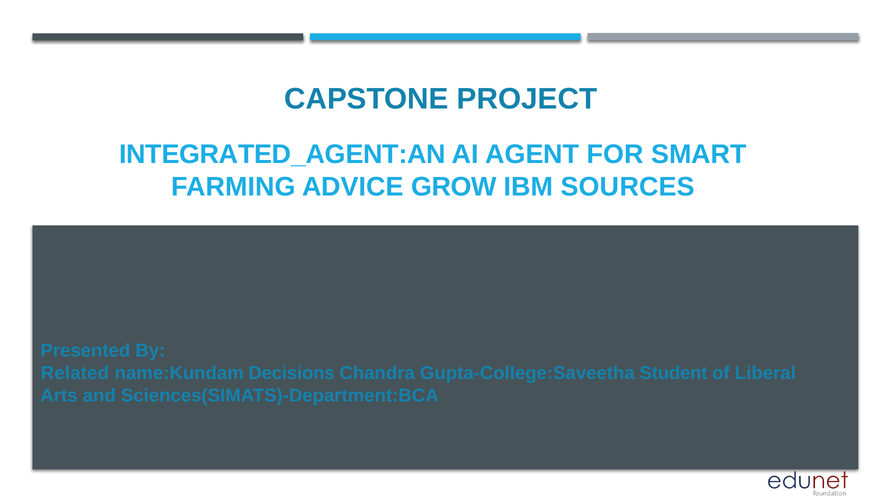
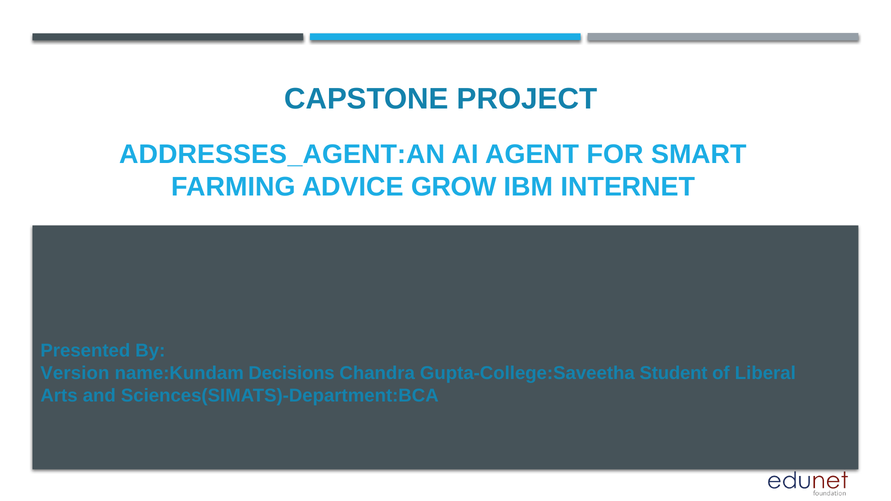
INTEGRATED_AGENT:AN: INTEGRATED_AGENT:AN -> ADDRESSES_AGENT:AN
SOURCES: SOURCES -> INTERNET
Related: Related -> Version
